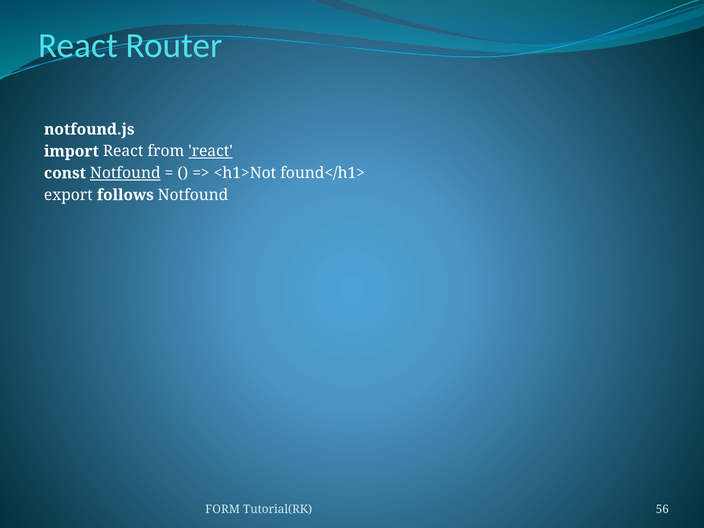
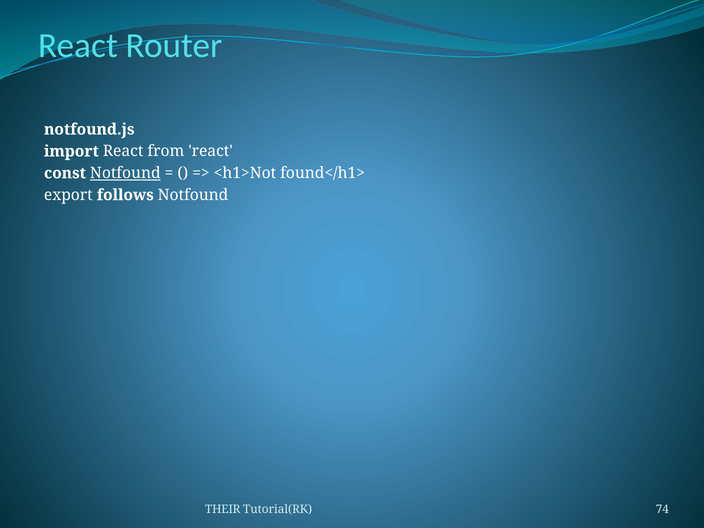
react at (211, 151) underline: present -> none
FORM: FORM -> THEIR
56: 56 -> 74
